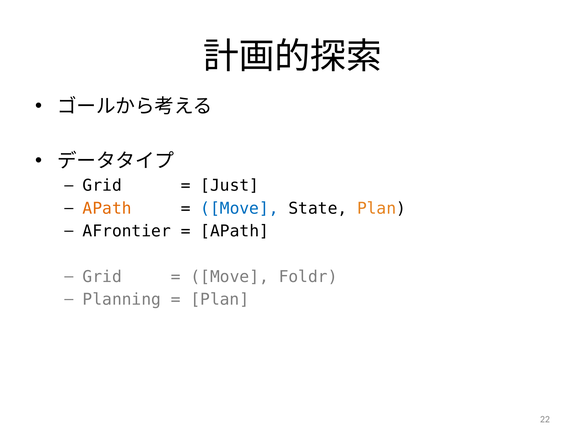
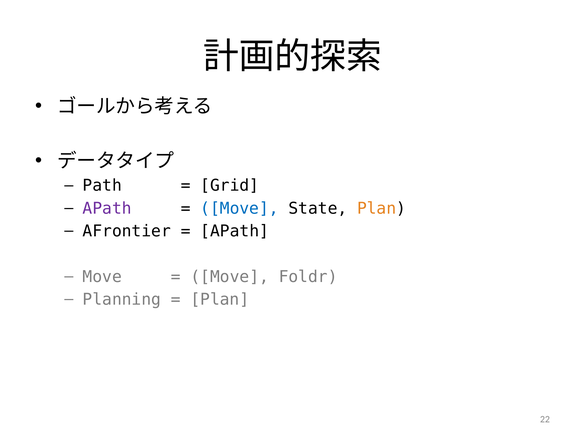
Grid at (102, 185): Grid -> Path
Just: Just -> Grid
APath at (107, 208) colour: orange -> purple
Grid at (102, 277): Grid -> Move
